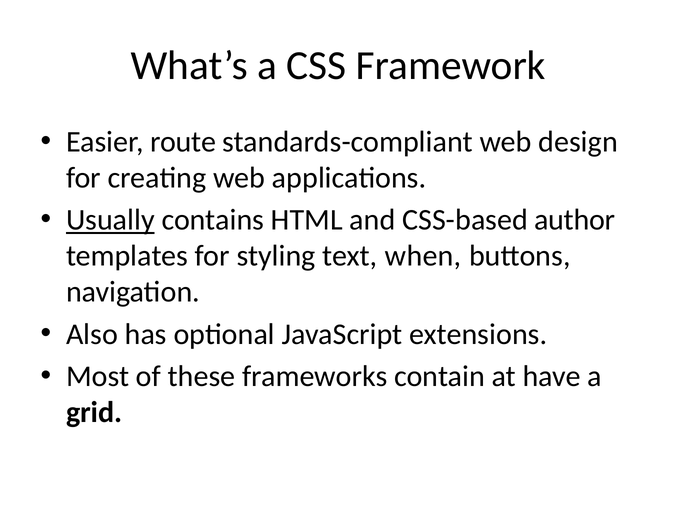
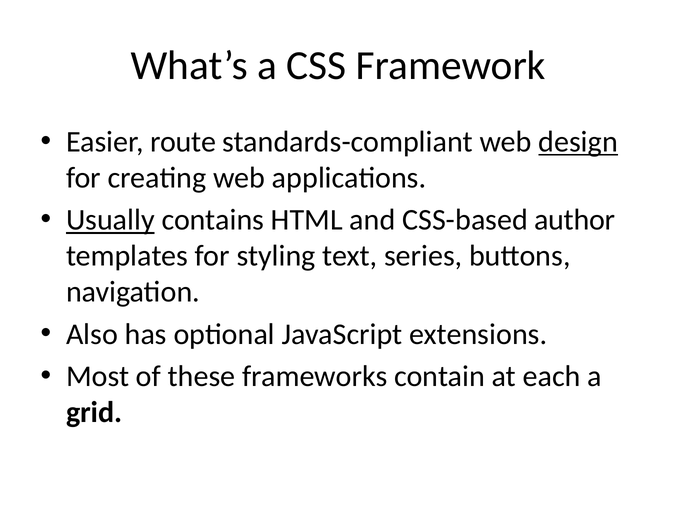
design underline: none -> present
when: when -> series
have: have -> each
